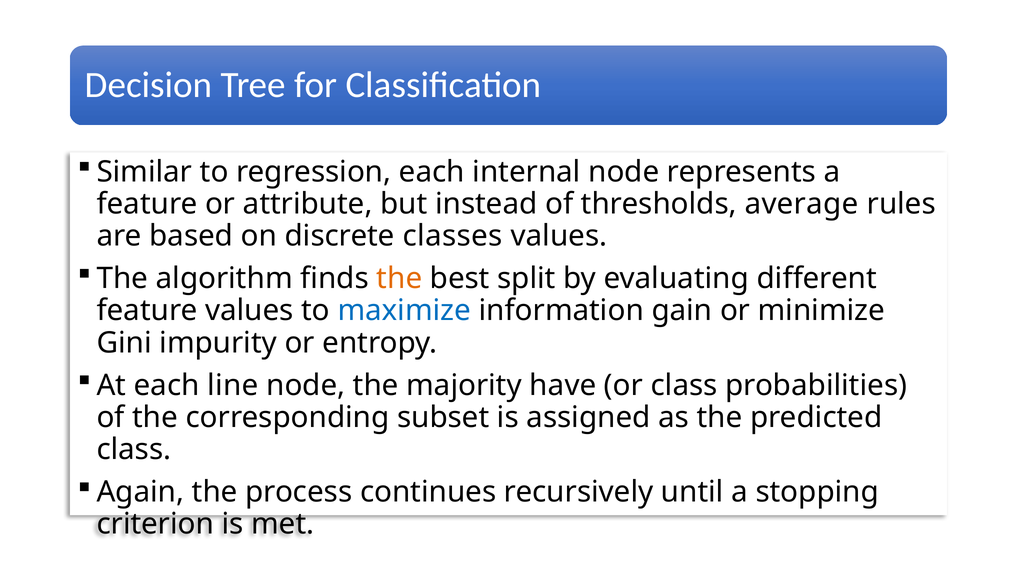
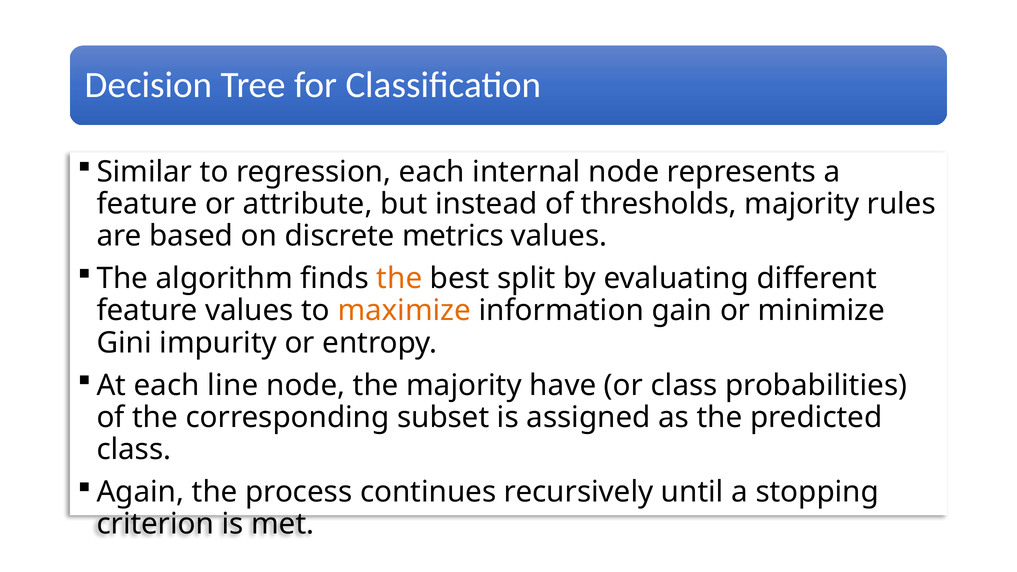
thresholds average: average -> majority
classes: classes -> metrics
maximize colour: blue -> orange
